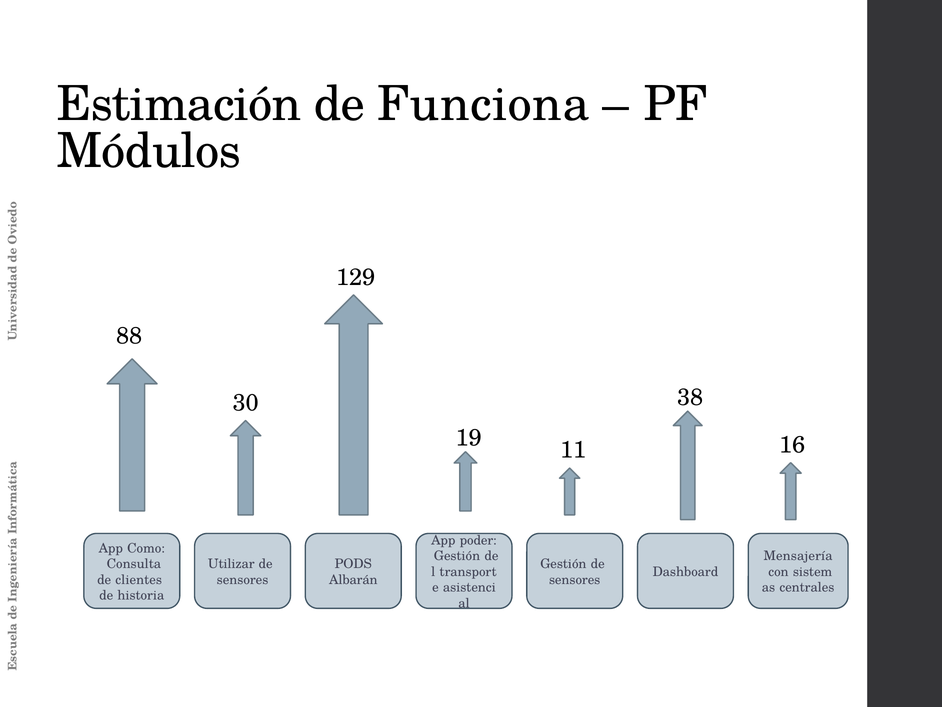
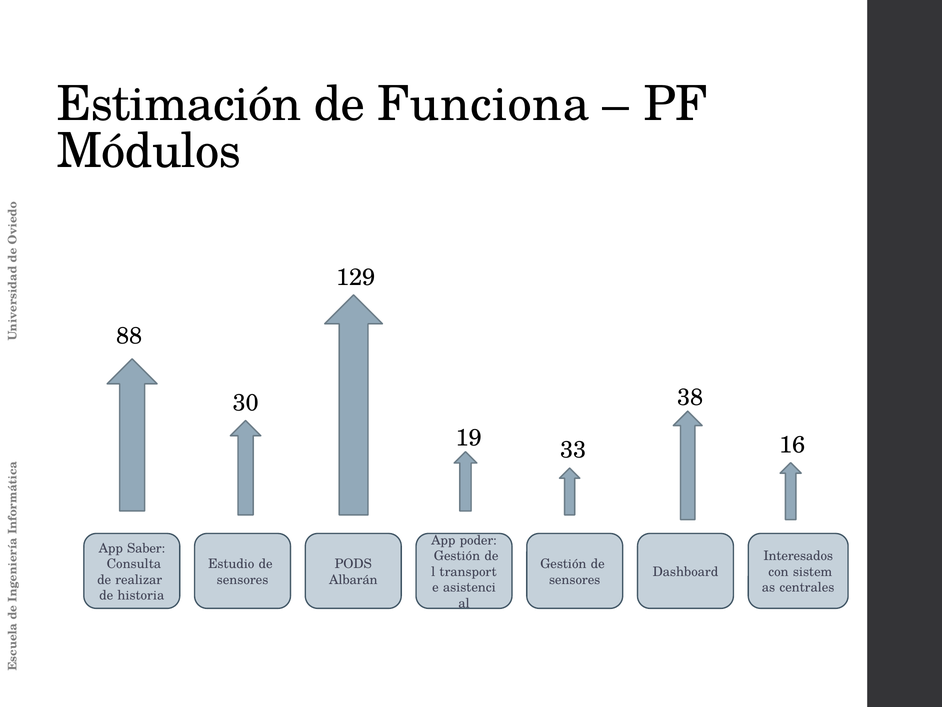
11: 11 -> 33
Como: Como -> Saber
Mensajería: Mensajería -> Interesados
Utilizar: Utilizar -> Estudio
clientes: clientes -> realizar
